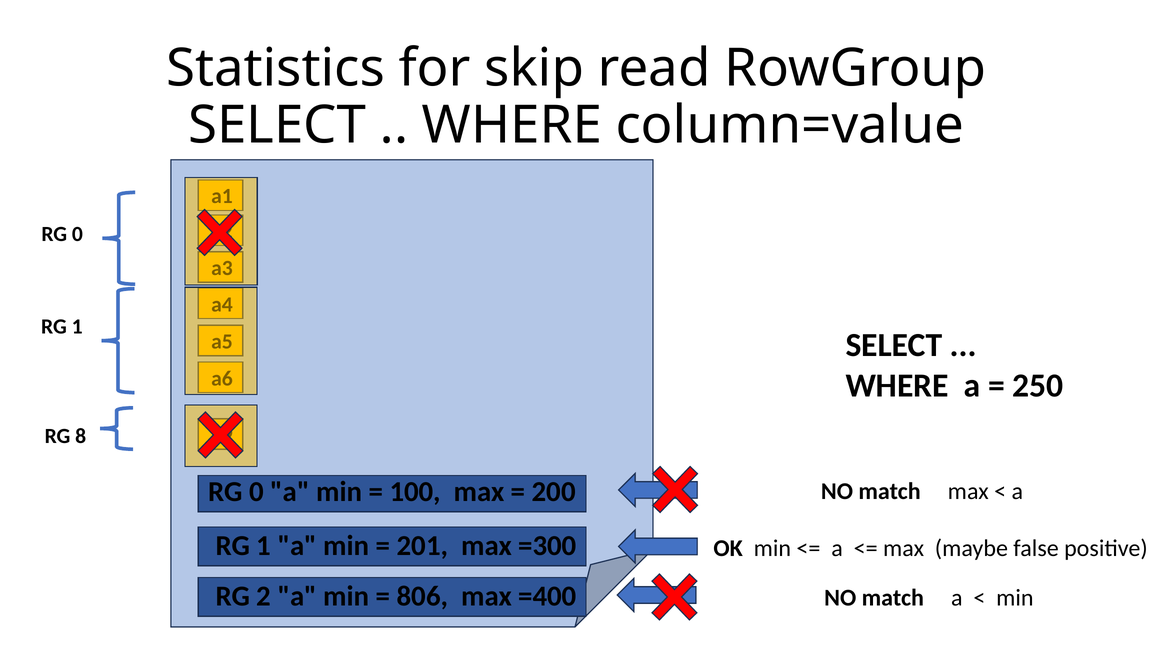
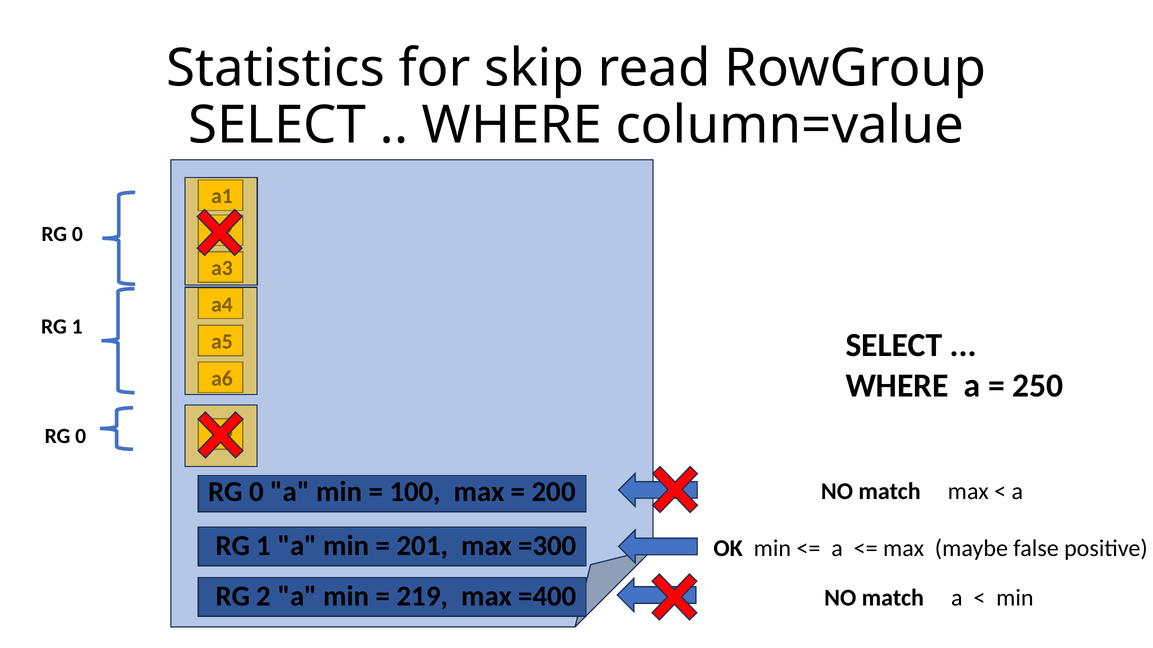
8 at (81, 437): 8 -> 0
806: 806 -> 219
